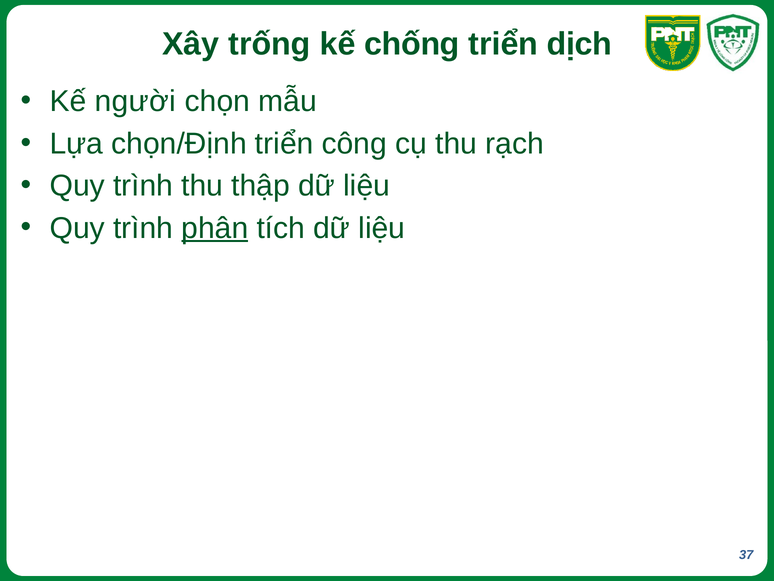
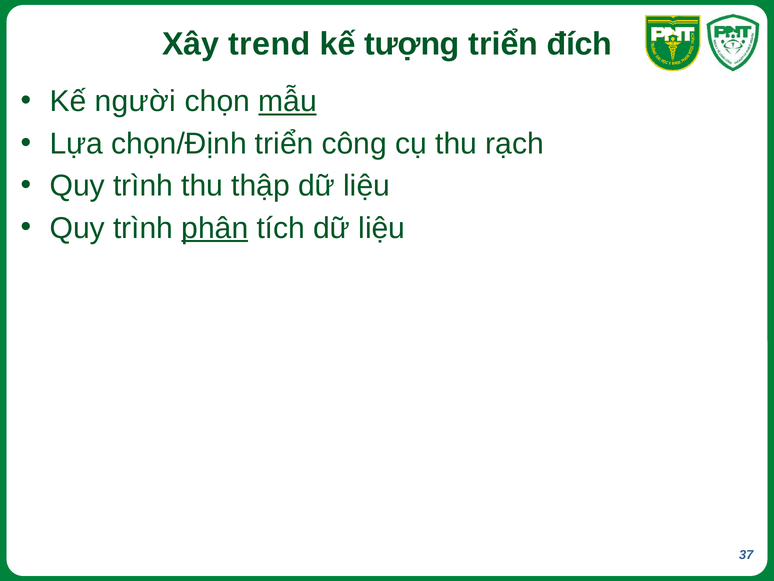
trống: trống -> trend
chống: chống -> tượng
dịch: dịch -> đích
mẫu underline: none -> present
